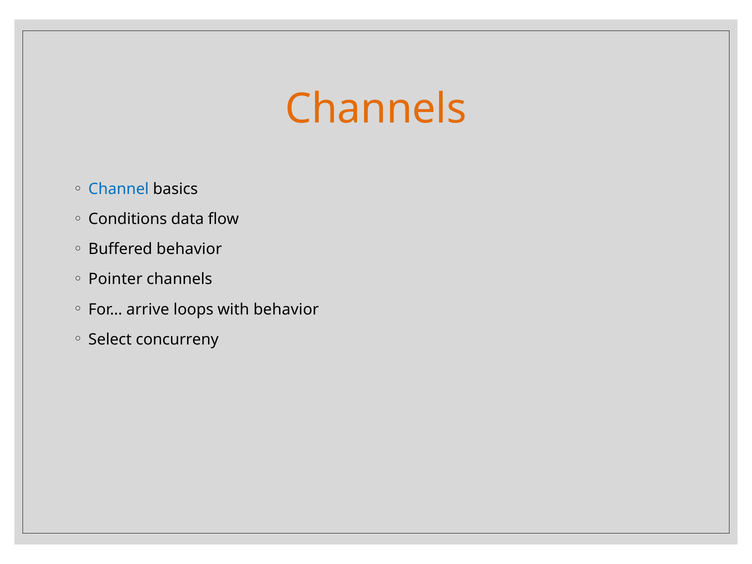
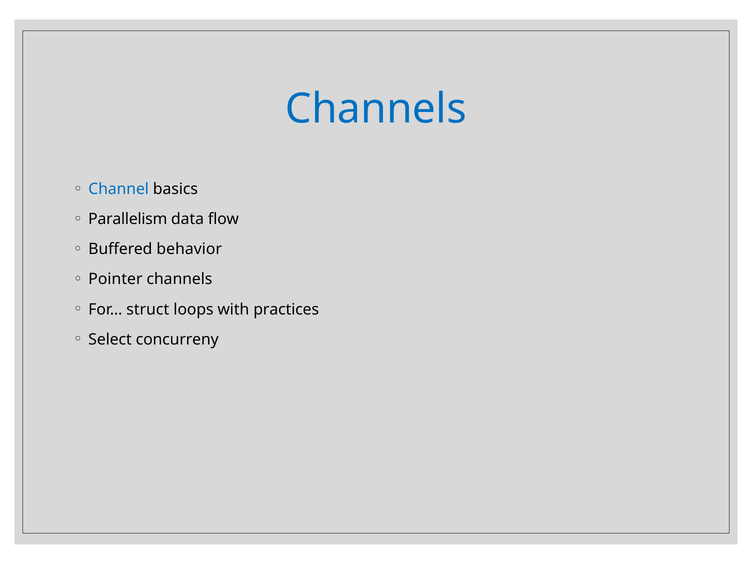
Channels at (376, 109) colour: orange -> blue
Conditions: Conditions -> Parallelism
arrive: arrive -> struct
with behavior: behavior -> practices
